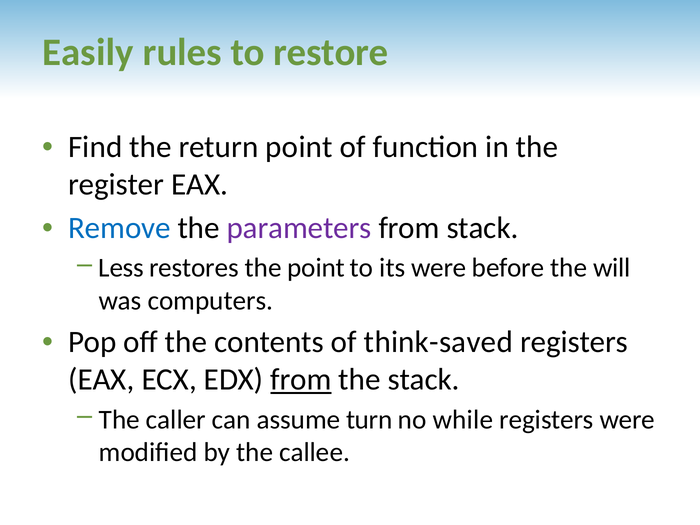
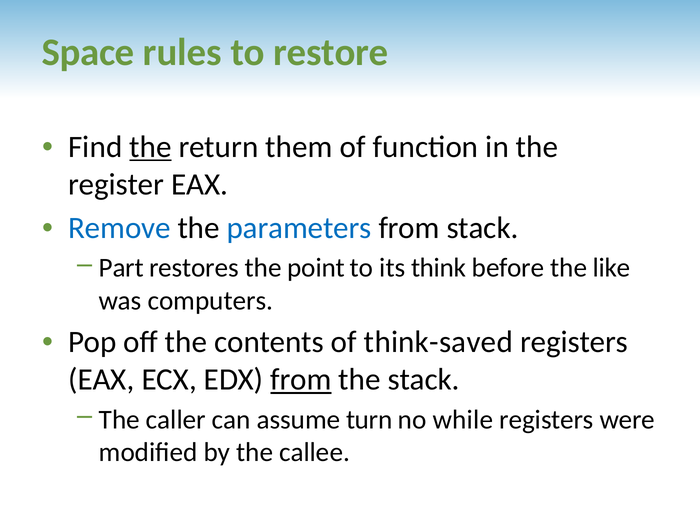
Easily: Easily -> Space
the at (150, 147) underline: none -> present
return point: point -> them
parameters colour: purple -> blue
Less: Less -> Part
its were: were -> think
will: will -> like
